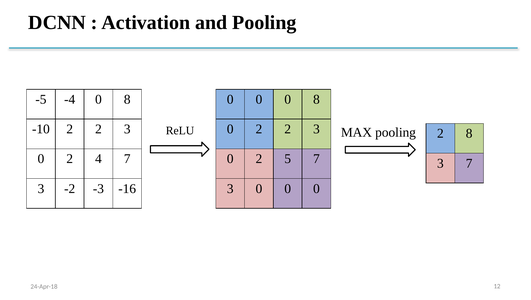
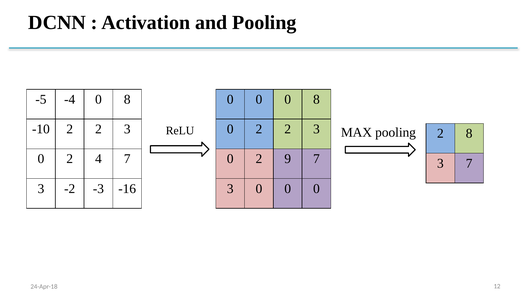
5: 5 -> 9
